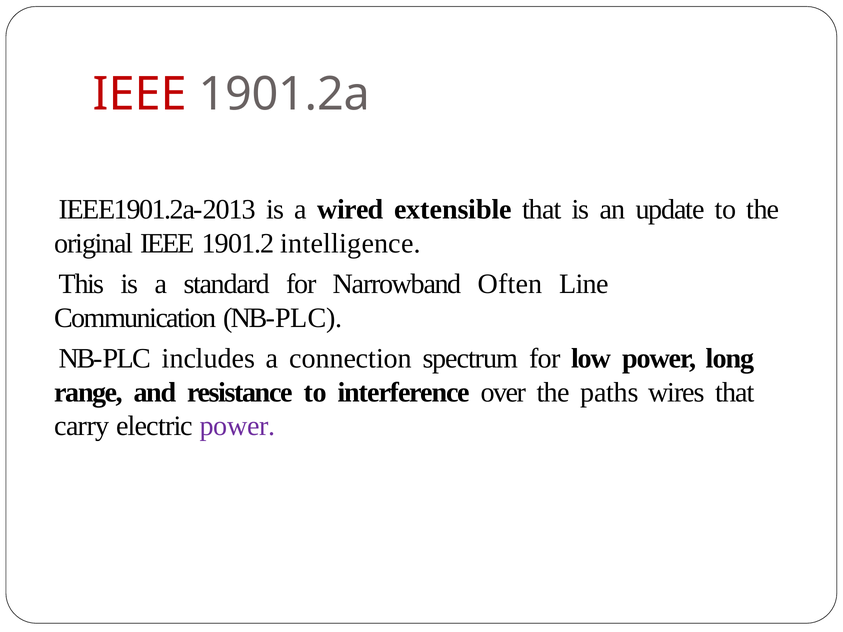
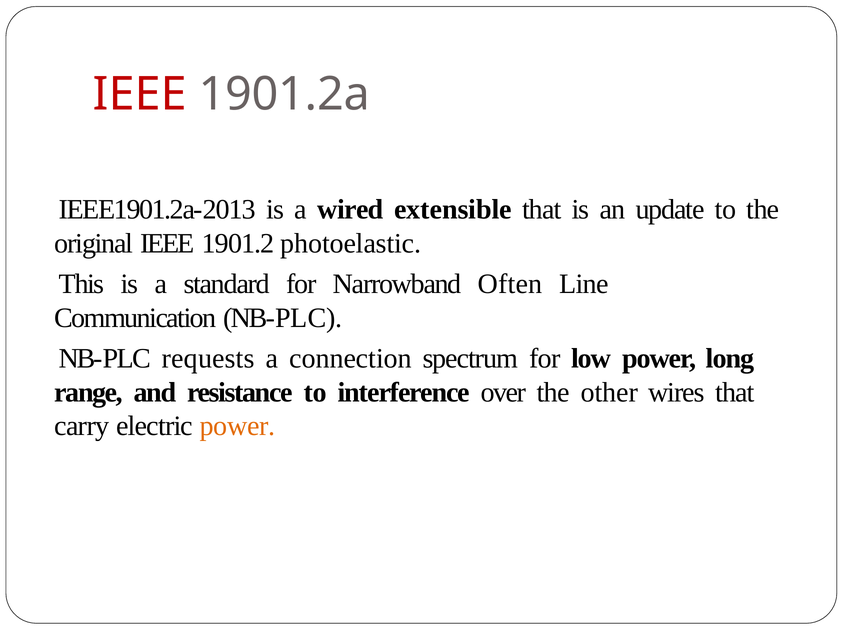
intelligence: intelligence -> photoelastic
includes: includes -> requests
paths: paths -> other
power at (238, 426) colour: purple -> orange
